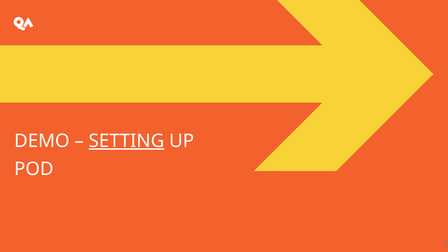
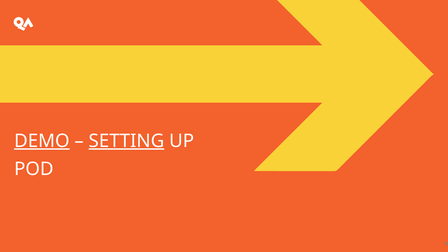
DEMO underline: none -> present
